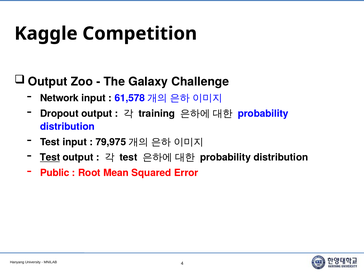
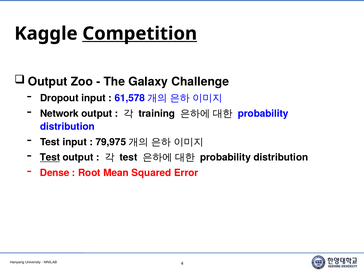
Competition underline: none -> present
Network: Network -> Dropout
Dropout: Dropout -> Network
Public: Public -> Dense
